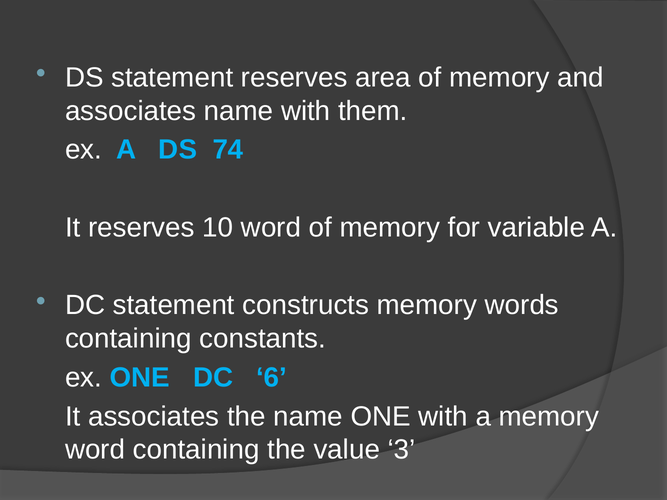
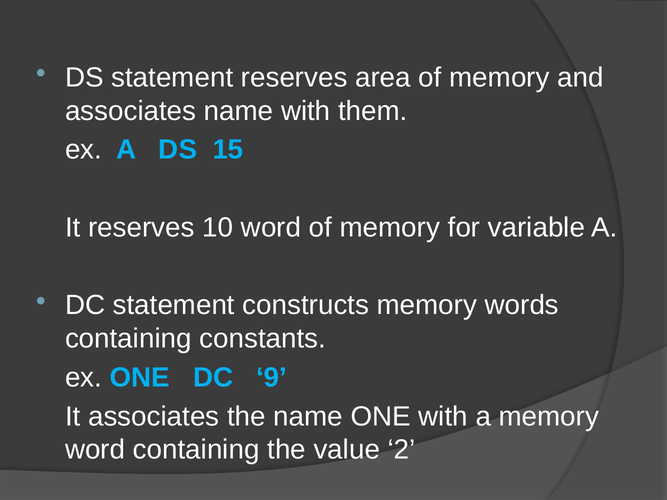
74: 74 -> 15
6: 6 -> 9
3: 3 -> 2
